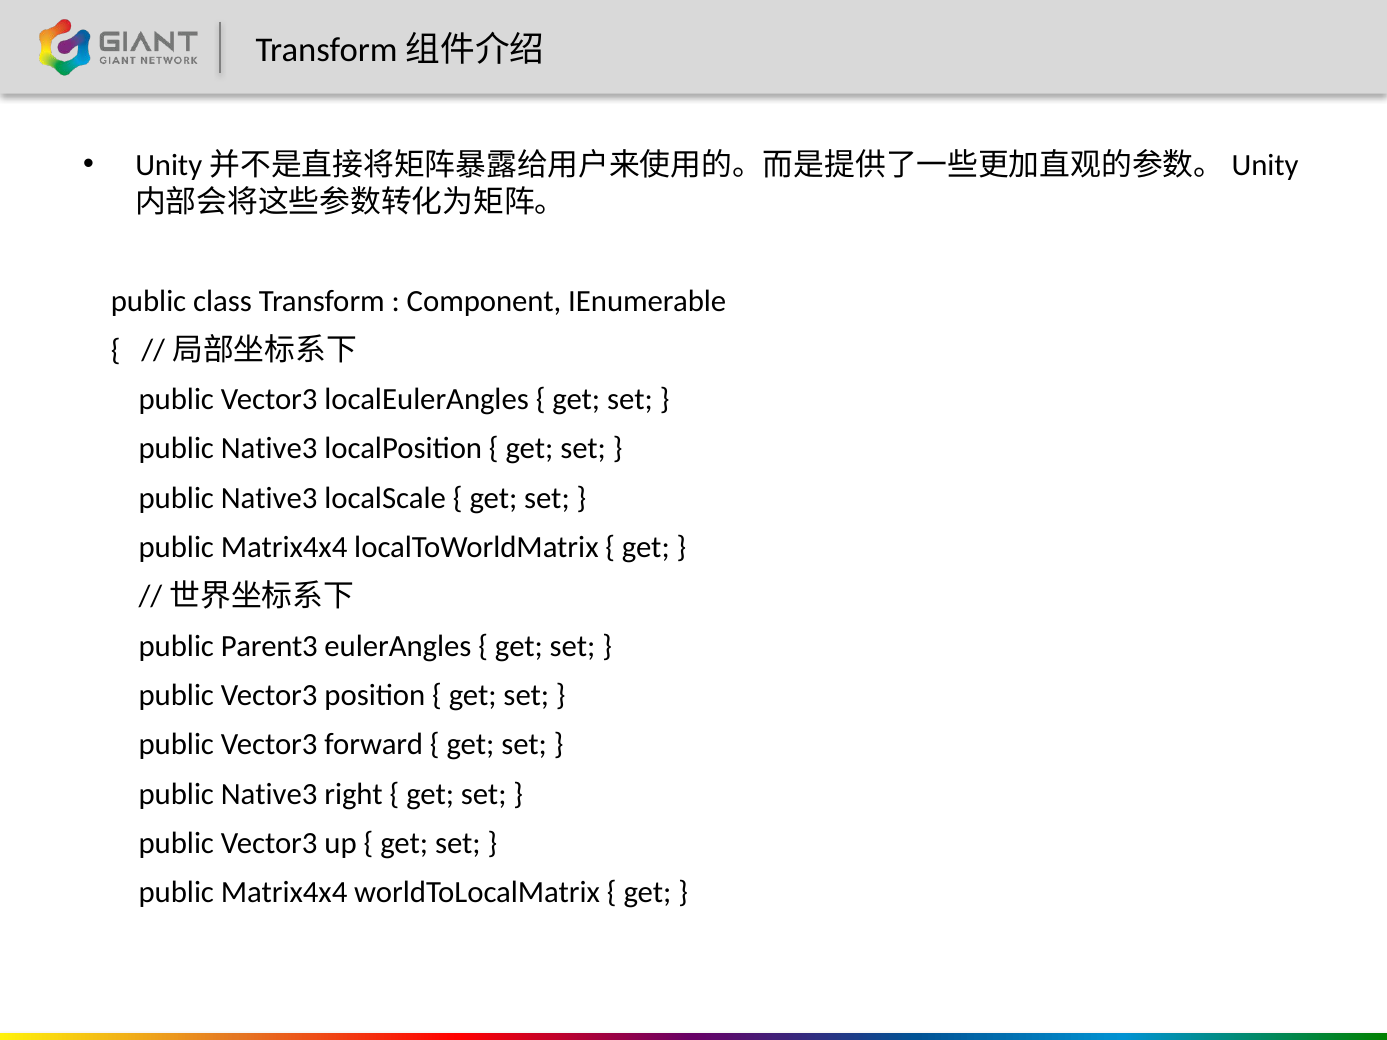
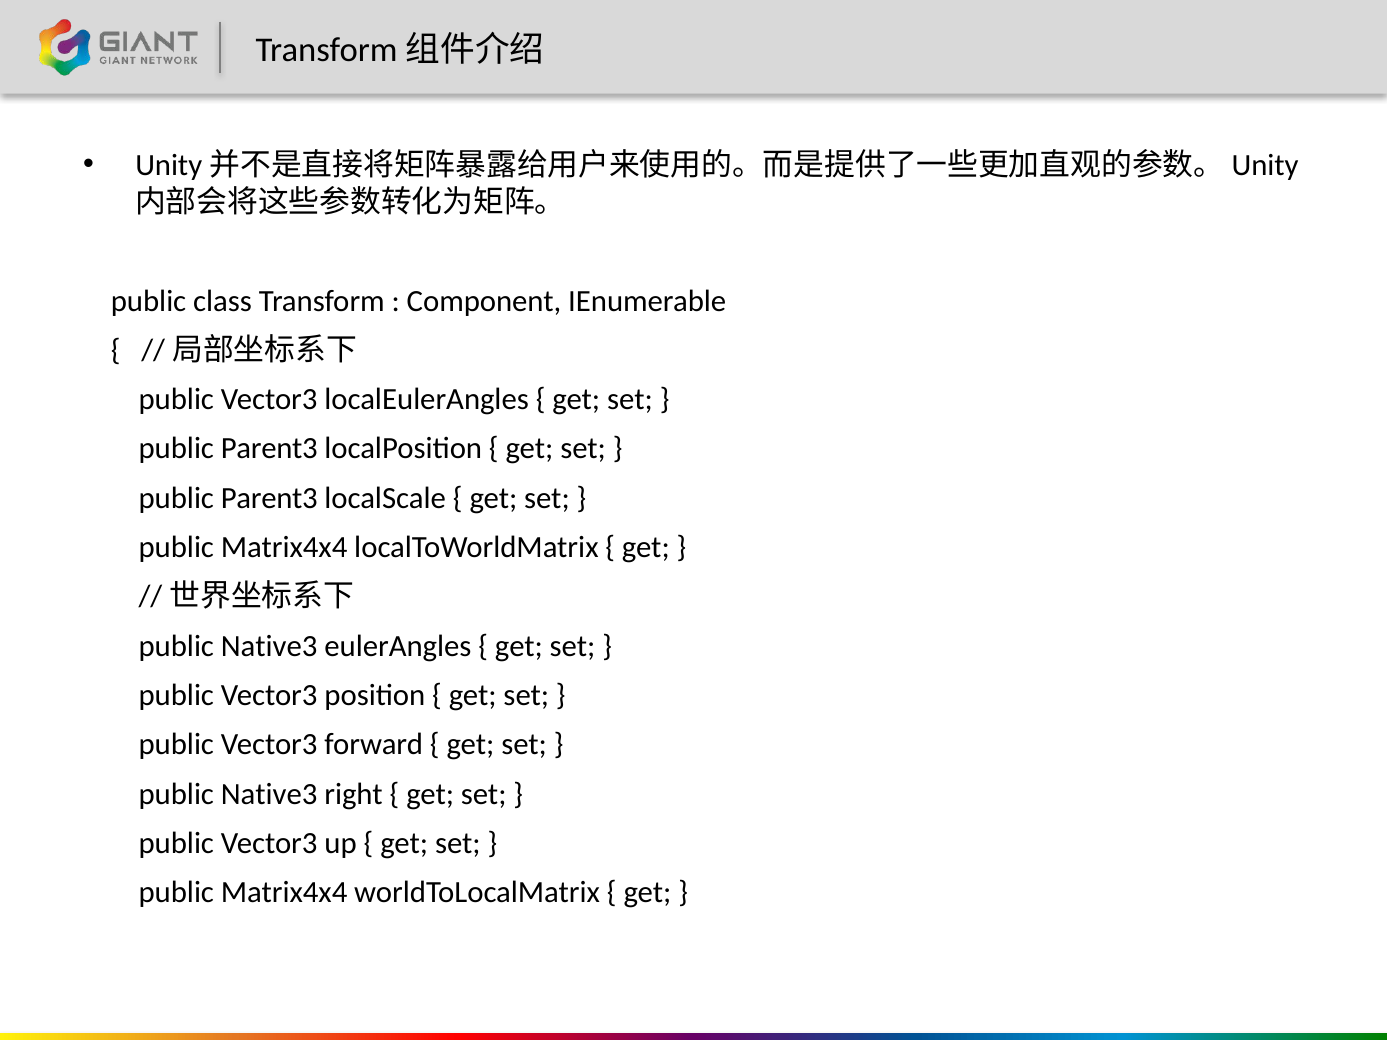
Native3 at (269, 449): Native3 -> Parent3
Native3 at (269, 498): Native3 -> Parent3
Parent3 at (269, 646): Parent3 -> Native3
